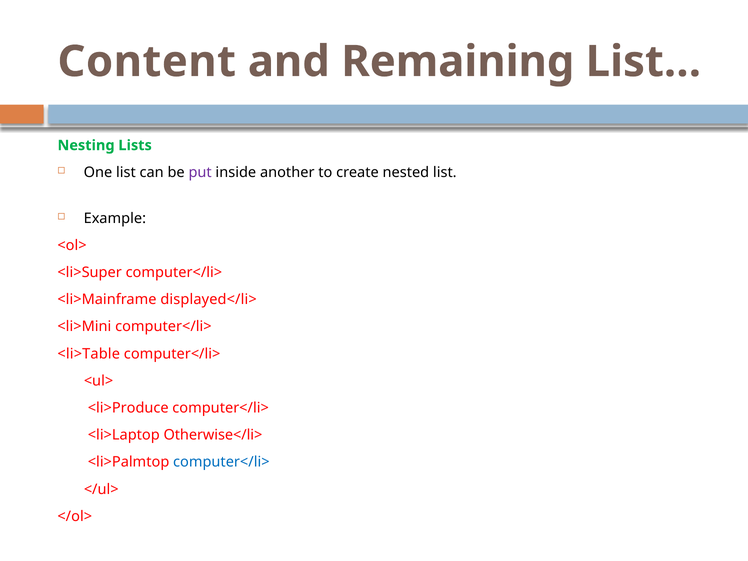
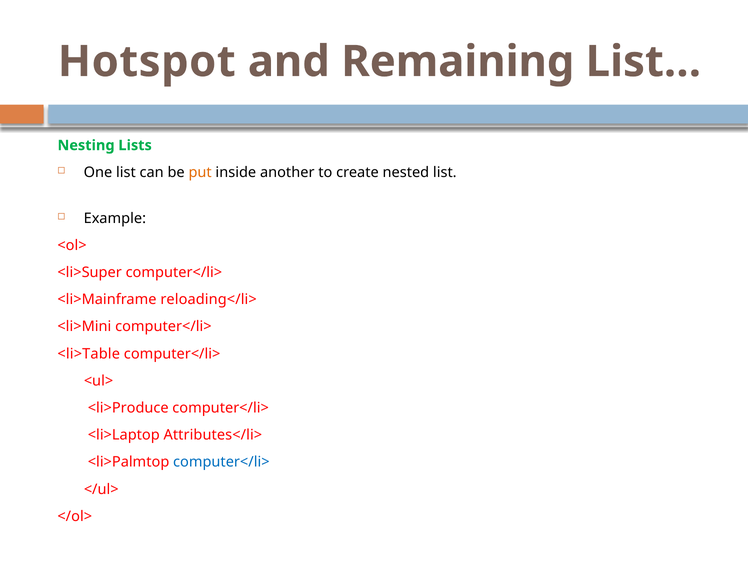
Content: Content -> Hotspot
put colour: purple -> orange
displayed</li>: displayed</li> -> reloading</li>
Otherwise</li>: Otherwise</li> -> Attributes</li>
